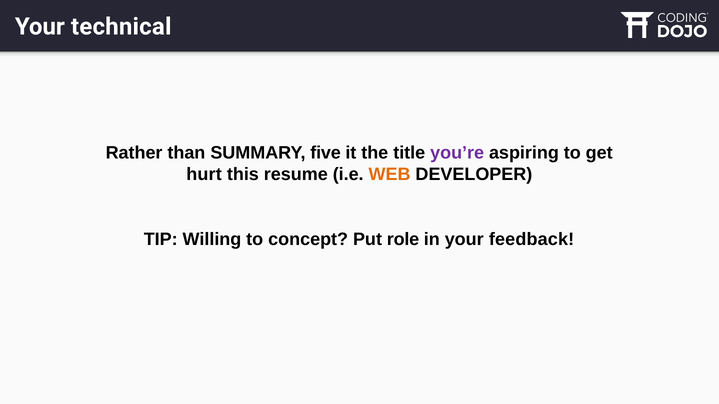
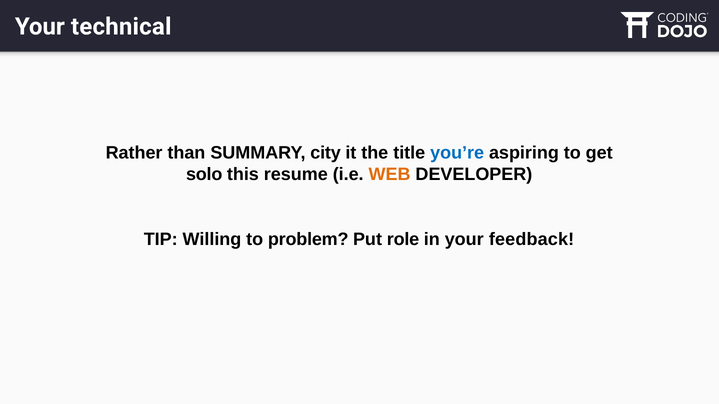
five: five -> city
you’re colour: purple -> blue
hurt: hurt -> solo
concept: concept -> problem
